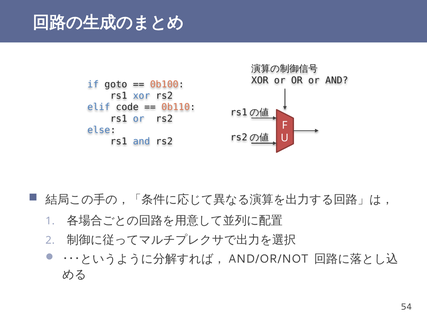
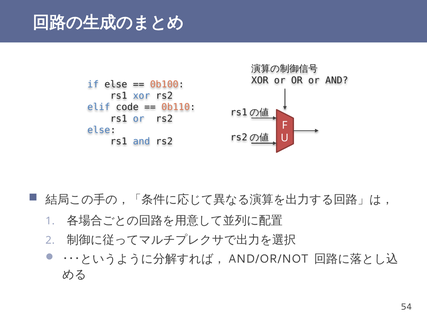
if goto: goto -> else
